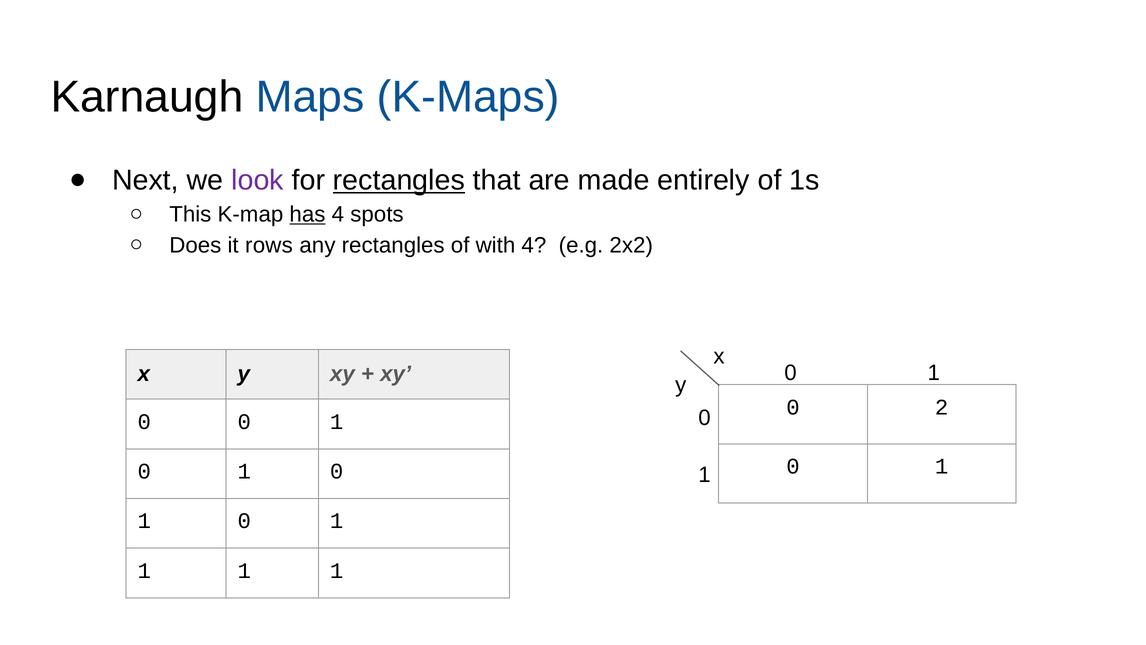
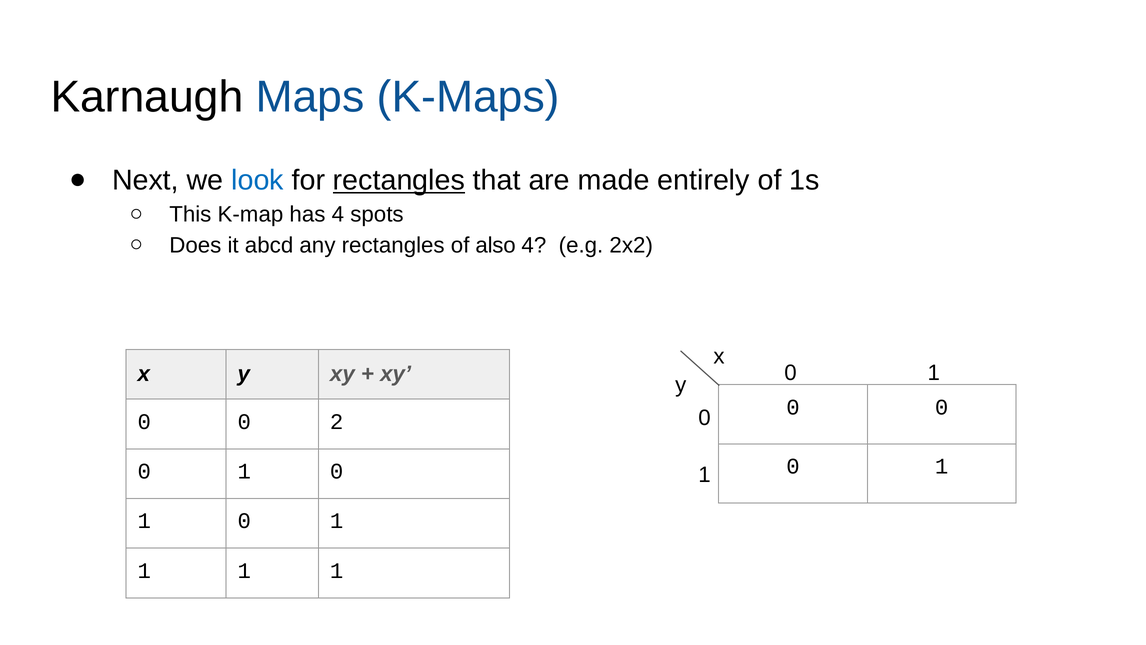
look colour: purple -> blue
has underline: present -> none
rows: rows -> abcd
with: with -> also
2 at (942, 407): 2 -> 0
0 0 1: 1 -> 2
